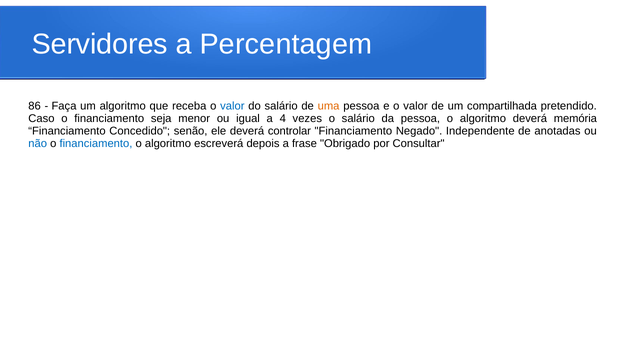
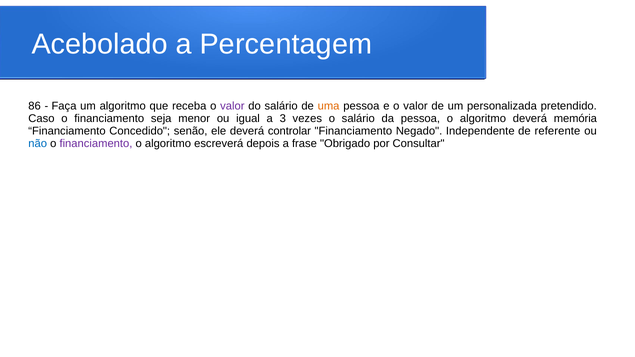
Servidores: Servidores -> Acebolado
valor at (232, 106) colour: blue -> purple
compartilhada: compartilhada -> personalizada
4: 4 -> 3
anotadas: anotadas -> referente
financiamento at (96, 144) colour: blue -> purple
